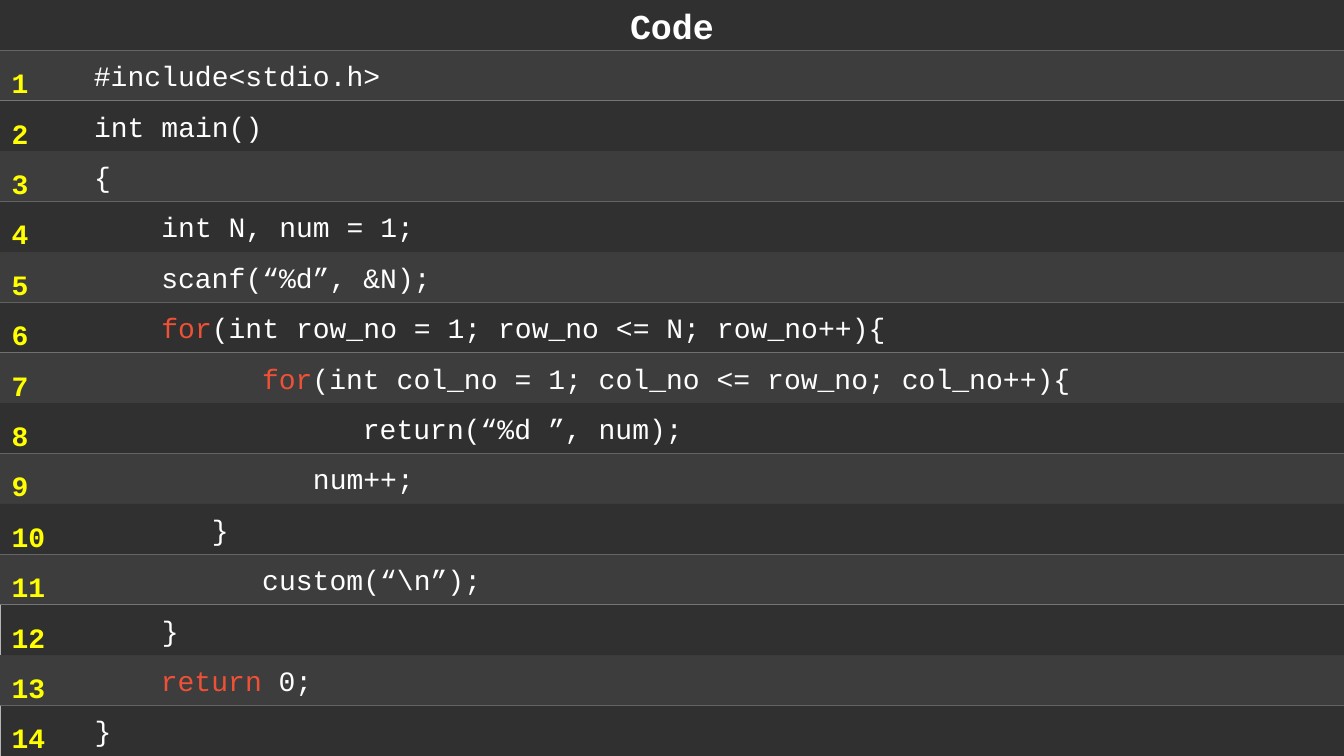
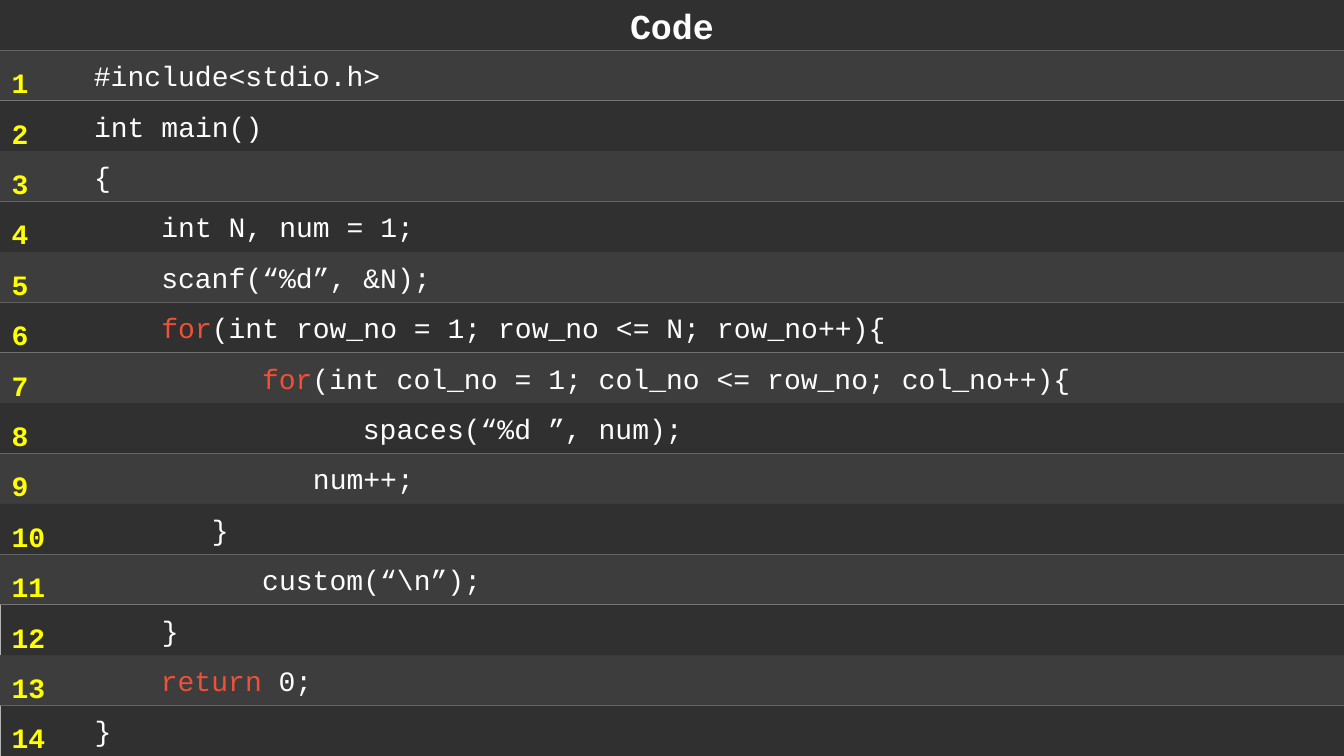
return(“%d: return(“%d -> spaces(“%d
